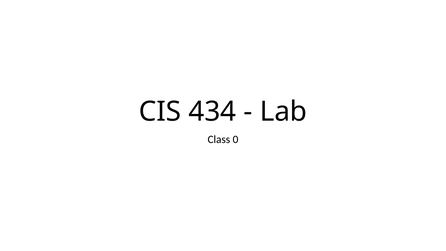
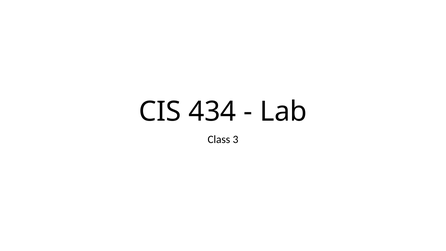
0: 0 -> 3
